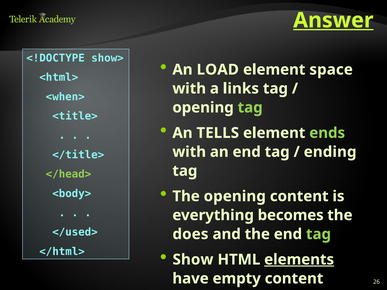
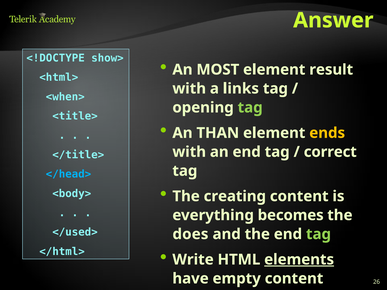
Answer underline: present -> none
LOAD: LOAD -> MOST
space: space -> result
TELLS: TELLS -> THAN
ends colour: light green -> yellow
ending: ending -> correct
</head> colour: light green -> light blue
The opening: opening -> creating
Show: Show -> Write
